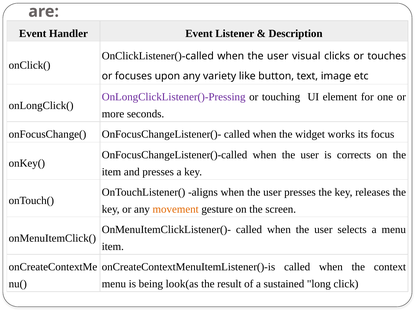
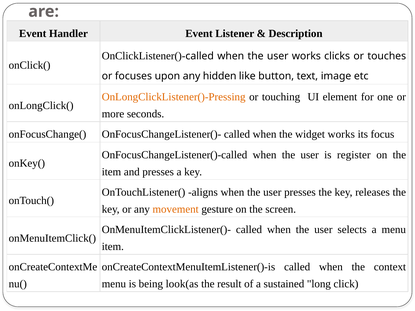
user visual: visual -> works
variety: variety -> hidden
OnLongClickListener()-Pressing colour: purple -> orange
corrects: corrects -> register
